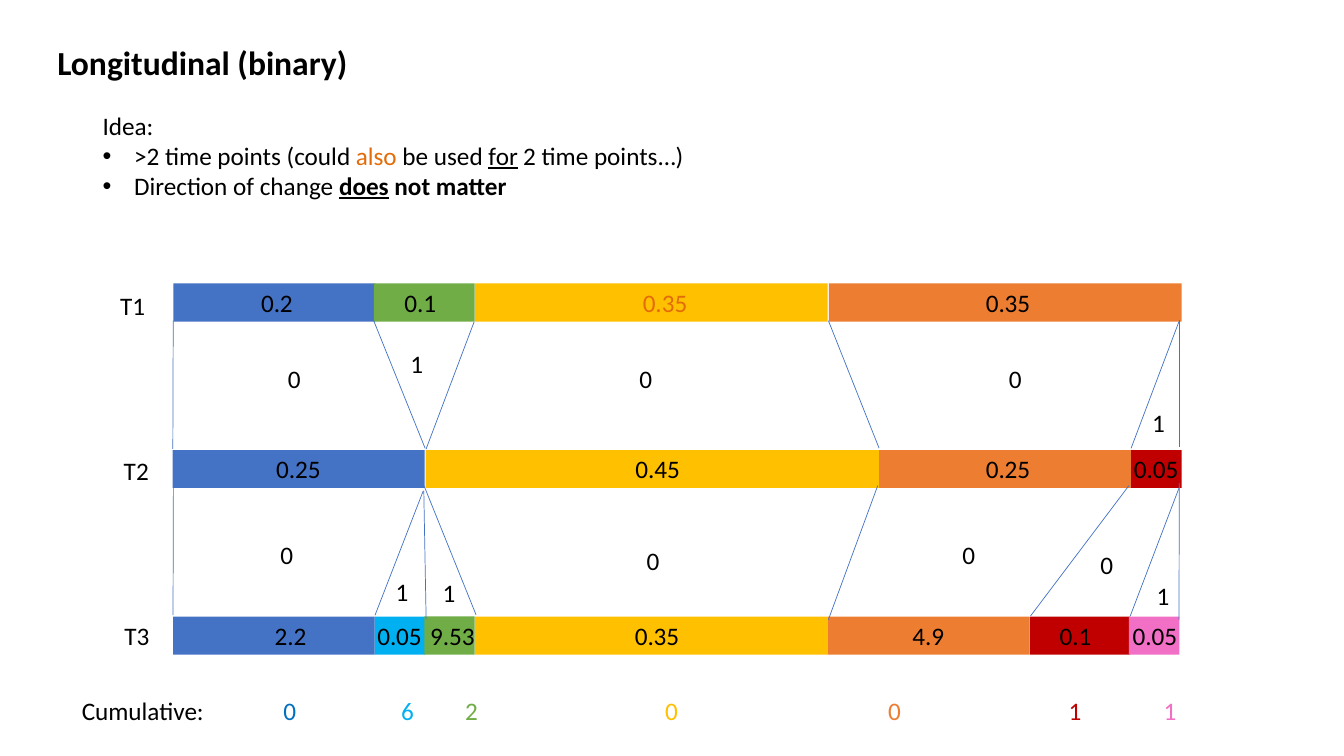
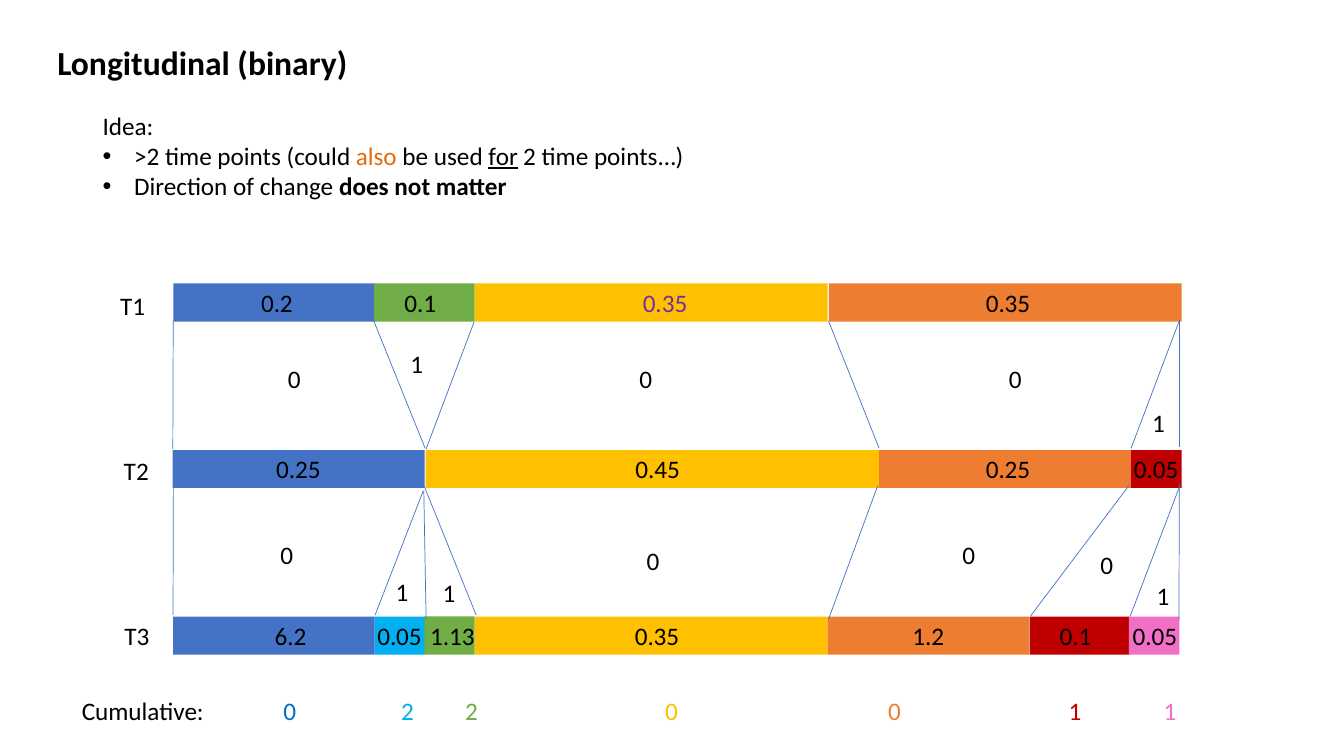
does underline: present -> none
0.35 at (665, 304) colour: orange -> purple
2.2: 2.2 -> 6.2
9.53: 9.53 -> 1.13
4.9: 4.9 -> 1.2
0 6: 6 -> 2
